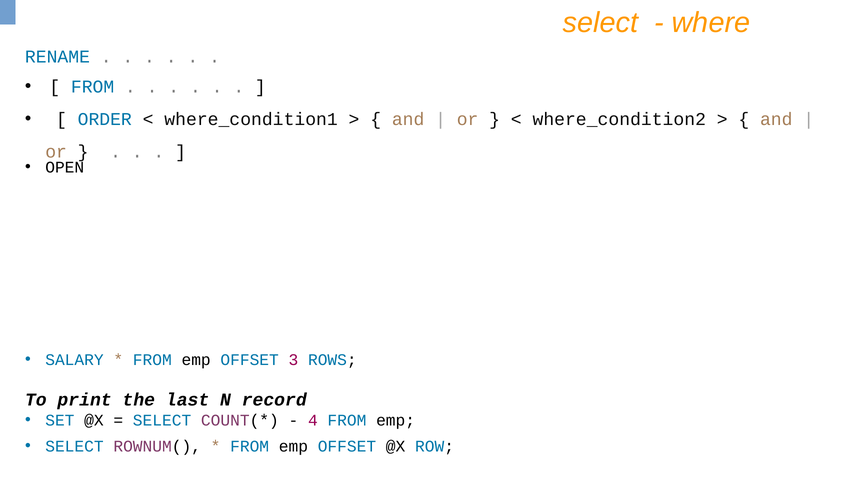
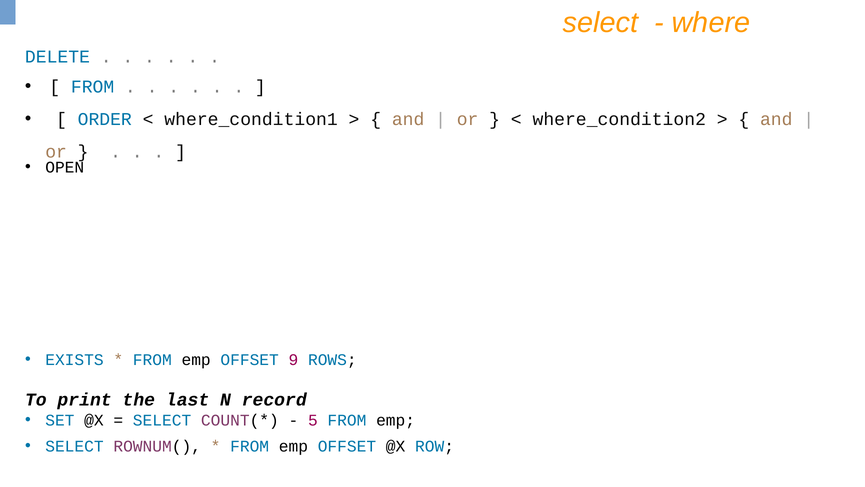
RENAME: RENAME -> DELETE
SALARY: SALARY -> EXISTS
3: 3 -> 9
4: 4 -> 5
